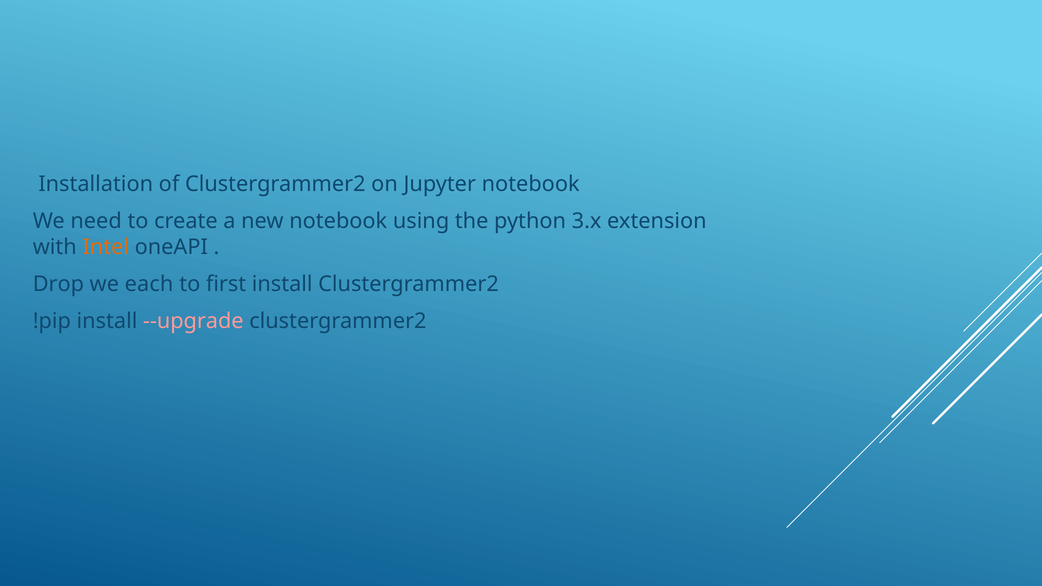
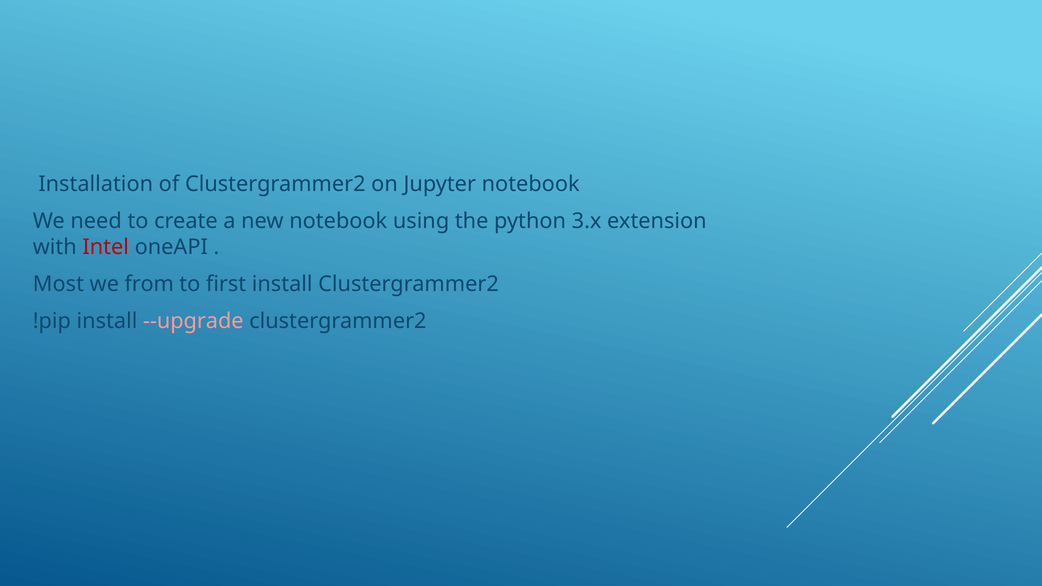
Intel colour: orange -> red
Drop: Drop -> Most
each: each -> from
